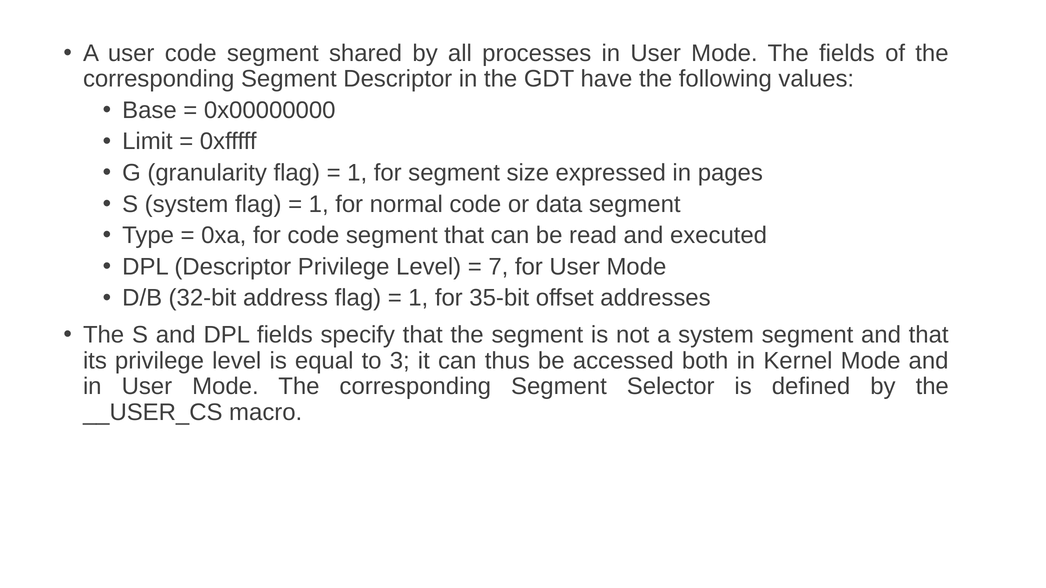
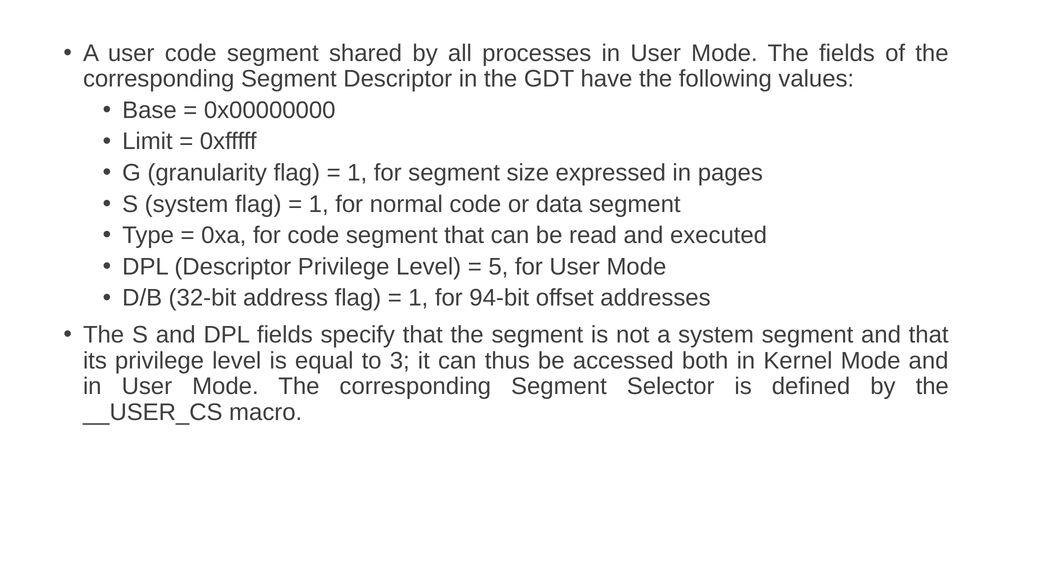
7: 7 -> 5
35-bit: 35-bit -> 94-bit
